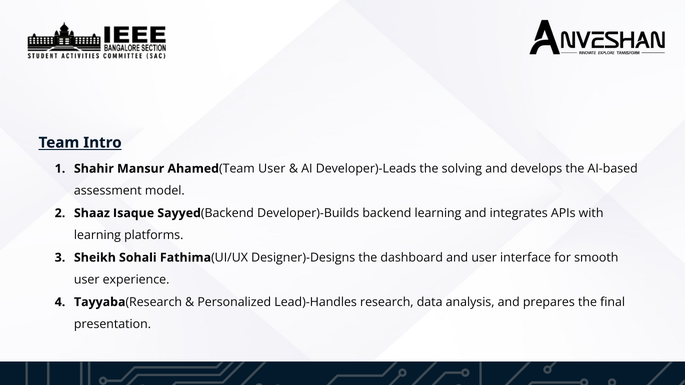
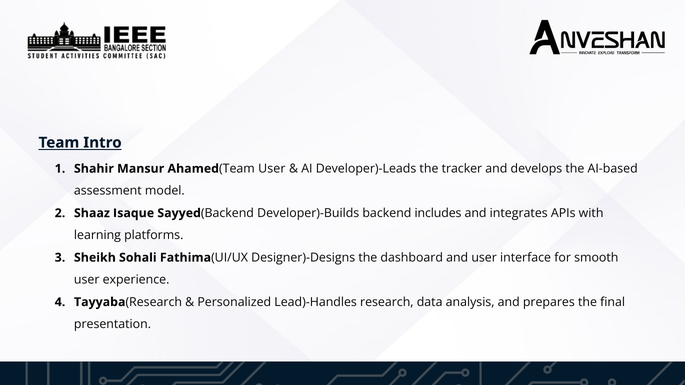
solving: solving -> tracker
backend learning: learning -> includes
